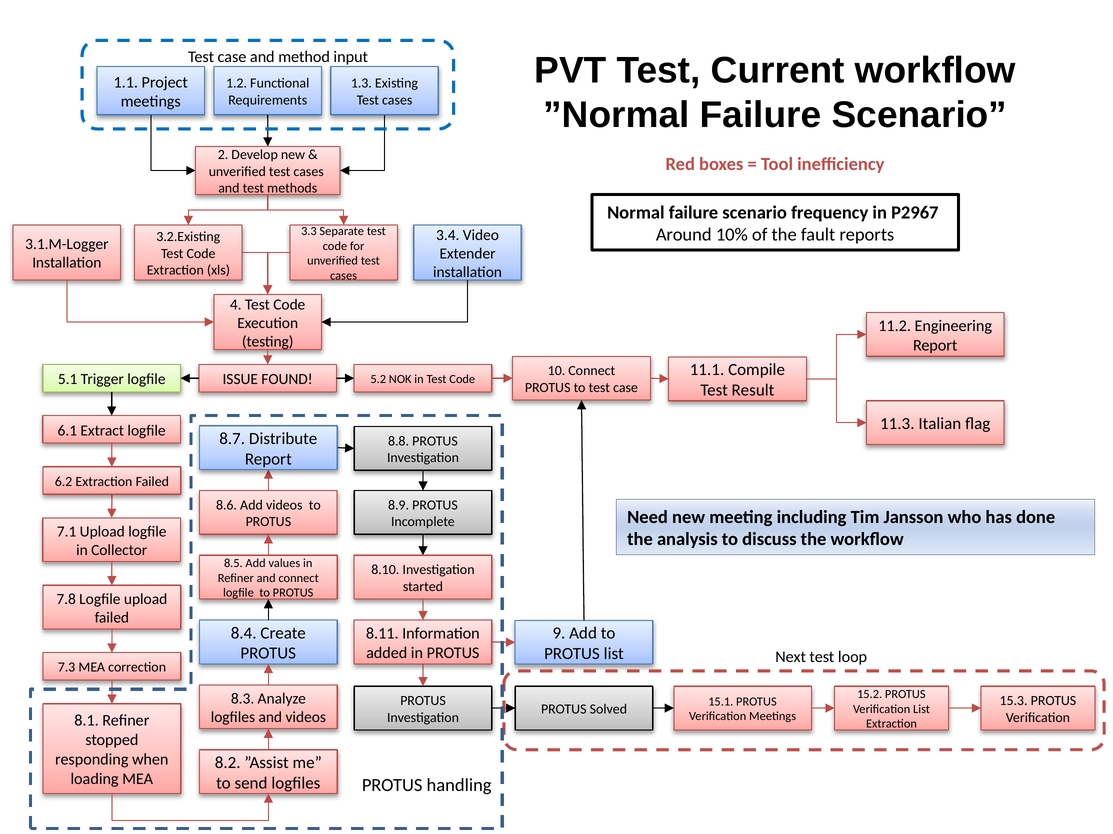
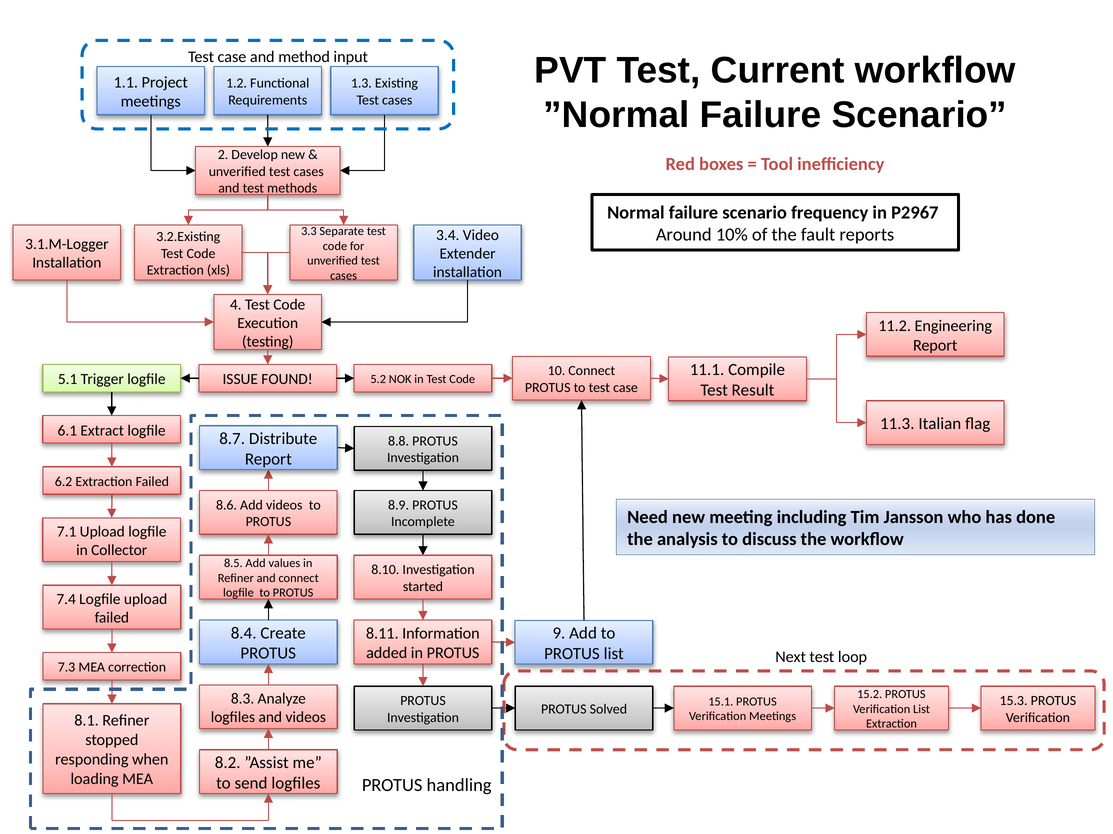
7.8: 7.8 -> 7.4
